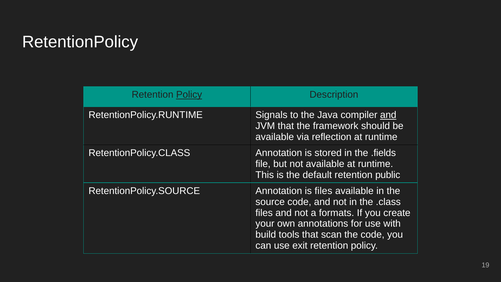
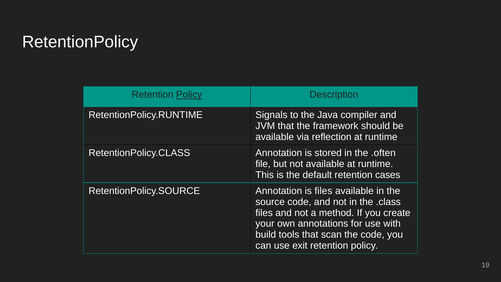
and at (388, 115) underline: present -> none
.fields: .fields -> .often
public: public -> cases
formats: formats -> method
